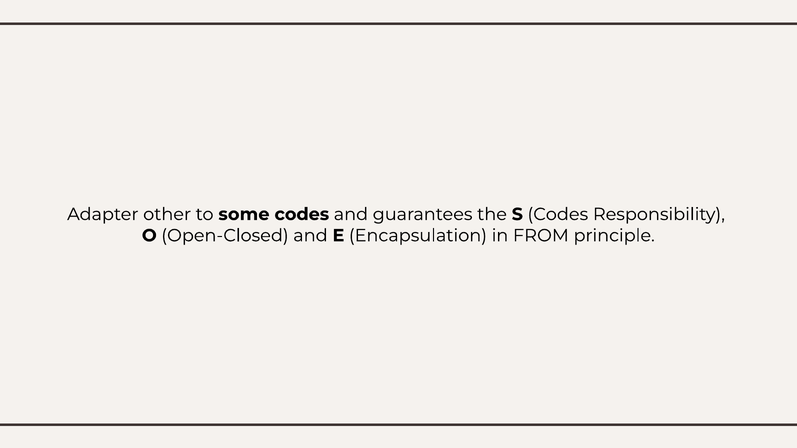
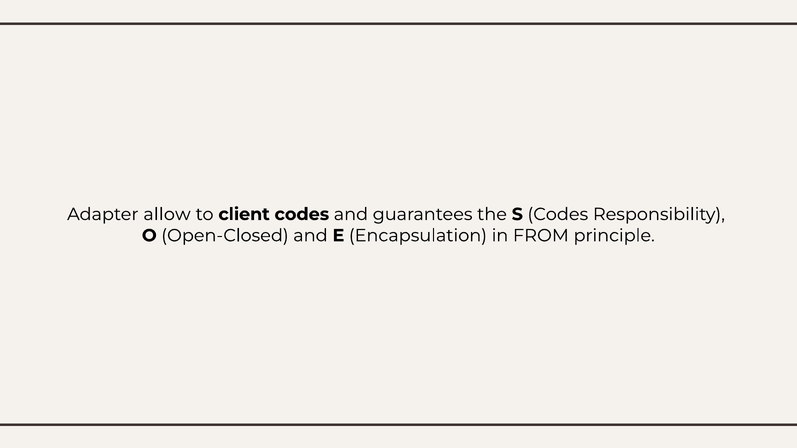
other: other -> allow
some: some -> client
